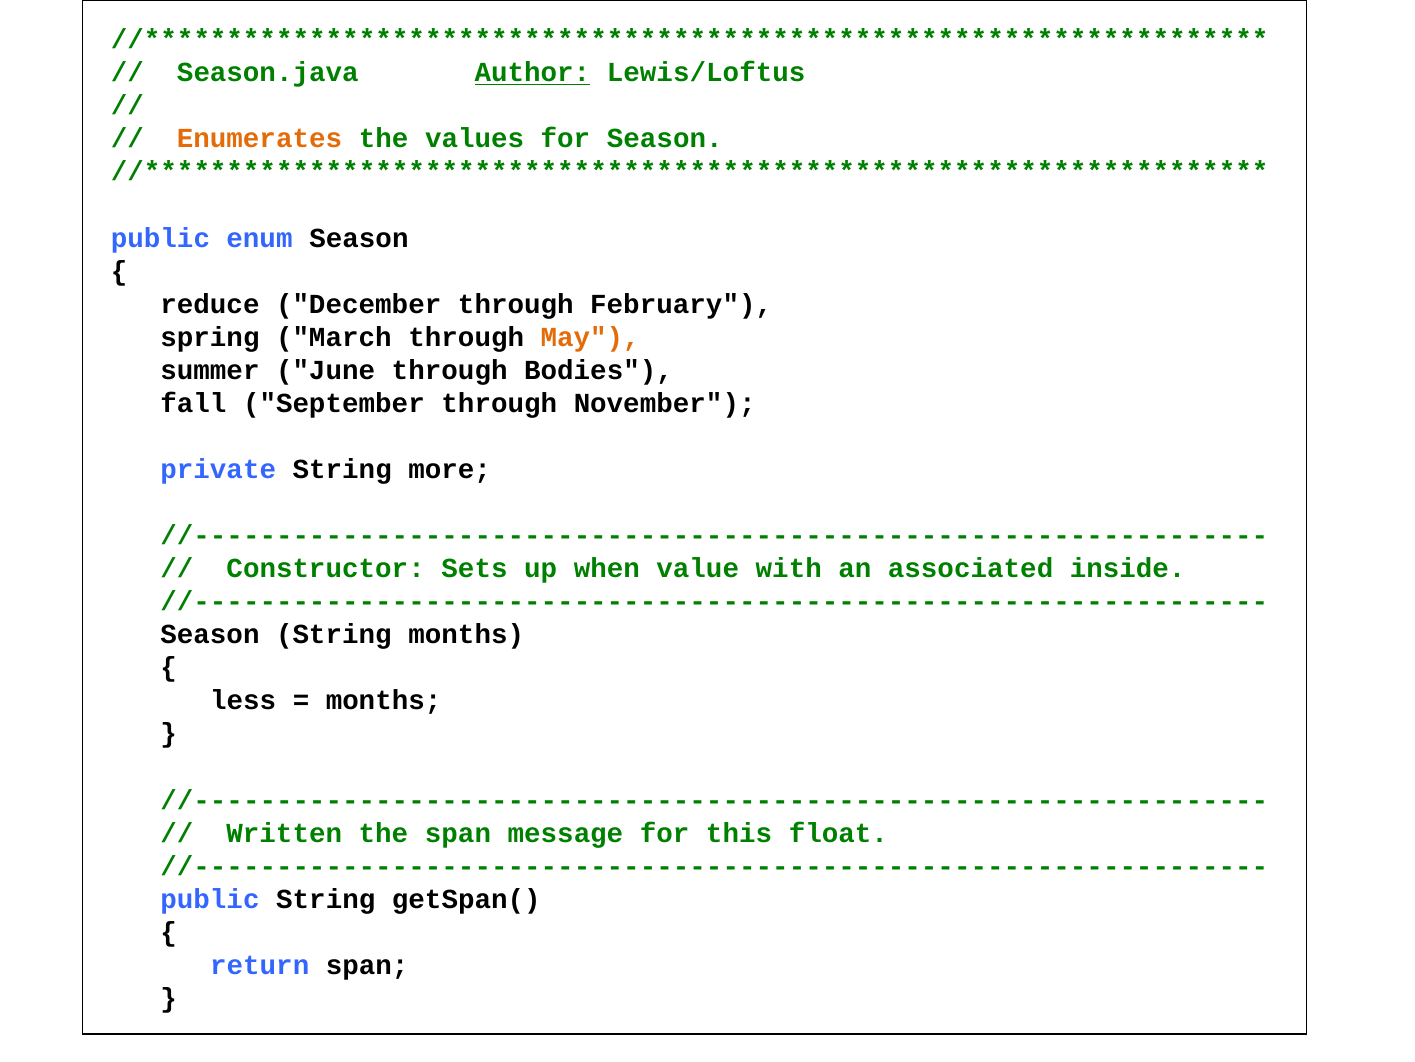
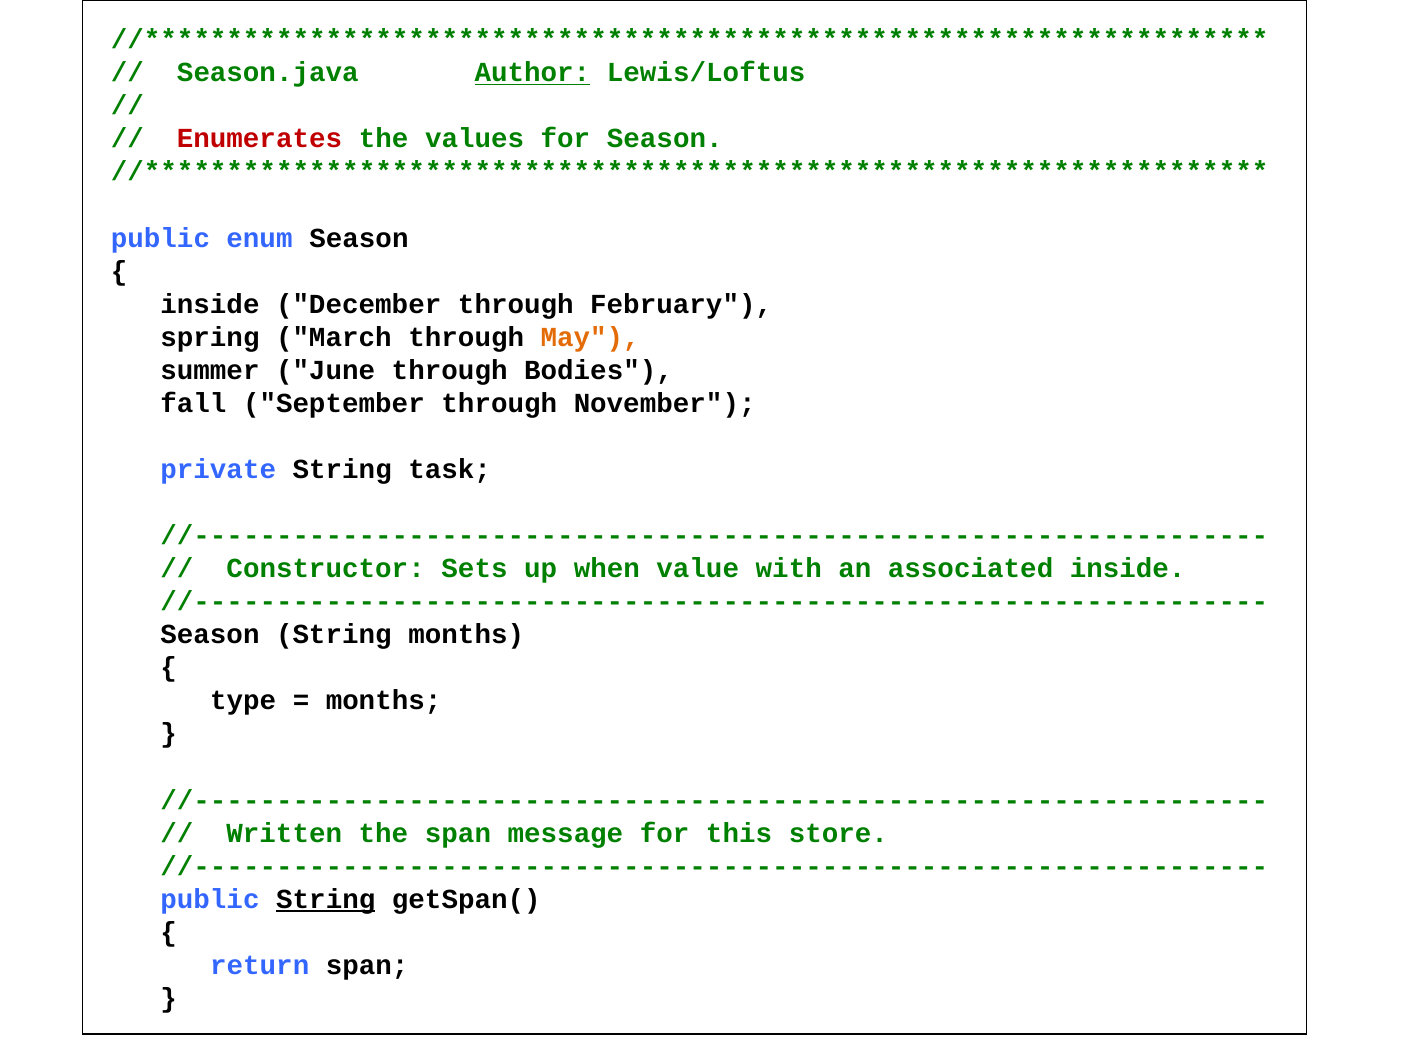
Enumerates colour: orange -> red
reduce at (210, 304): reduce -> inside
more: more -> task
less: less -> type
float: float -> store
String at (326, 899) underline: none -> present
